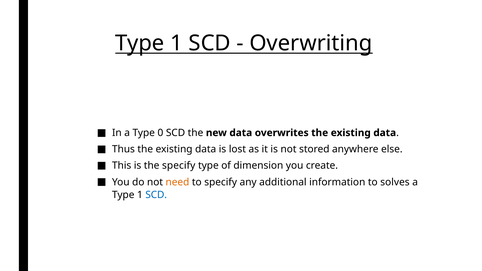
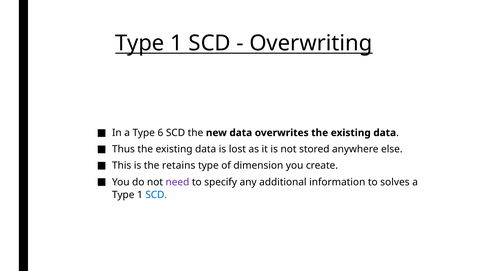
0: 0 -> 6
the specify: specify -> retains
need colour: orange -> purple
